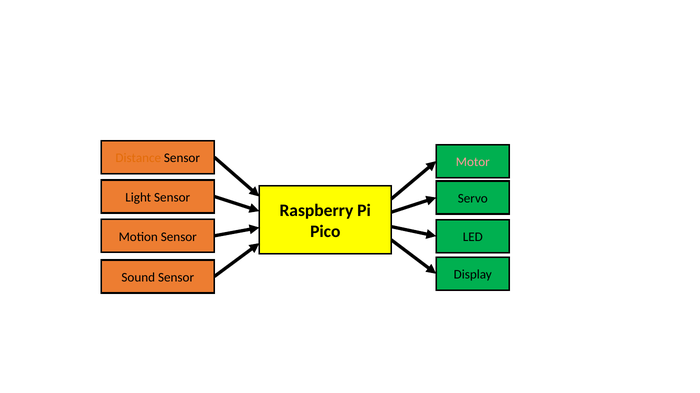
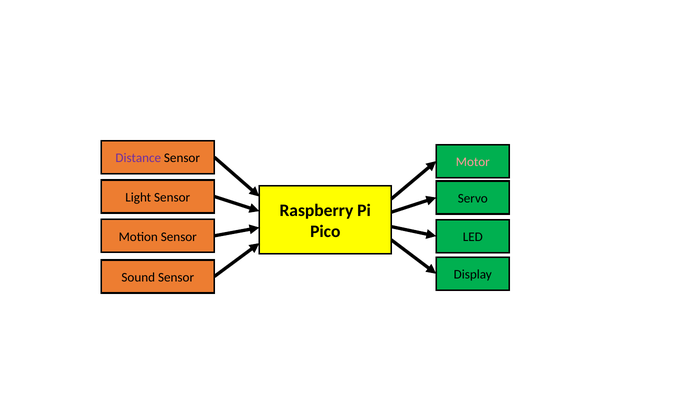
Distance colour: orange -> purple
